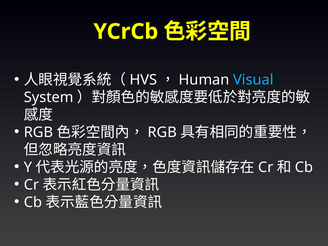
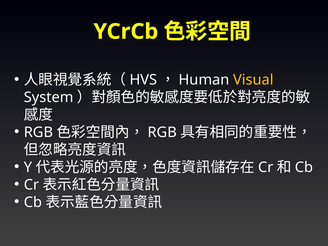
Visual colour: light blue -> yellow
